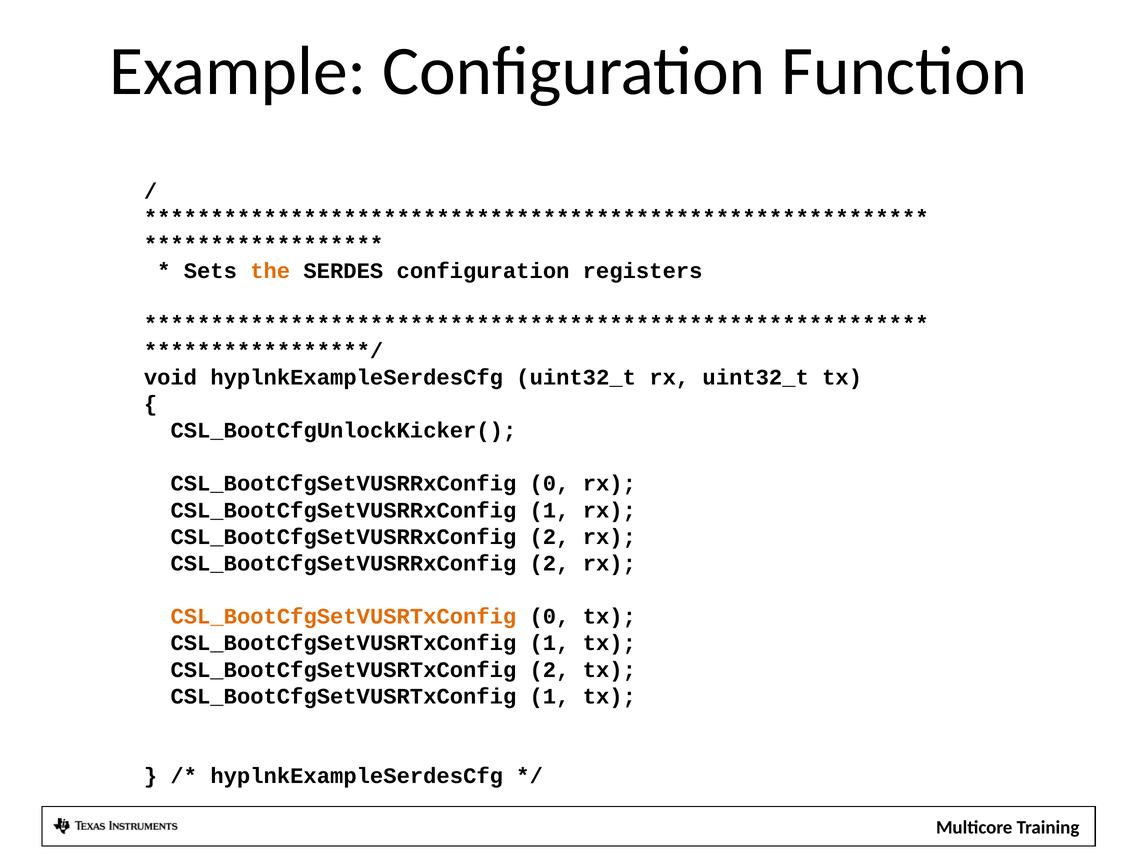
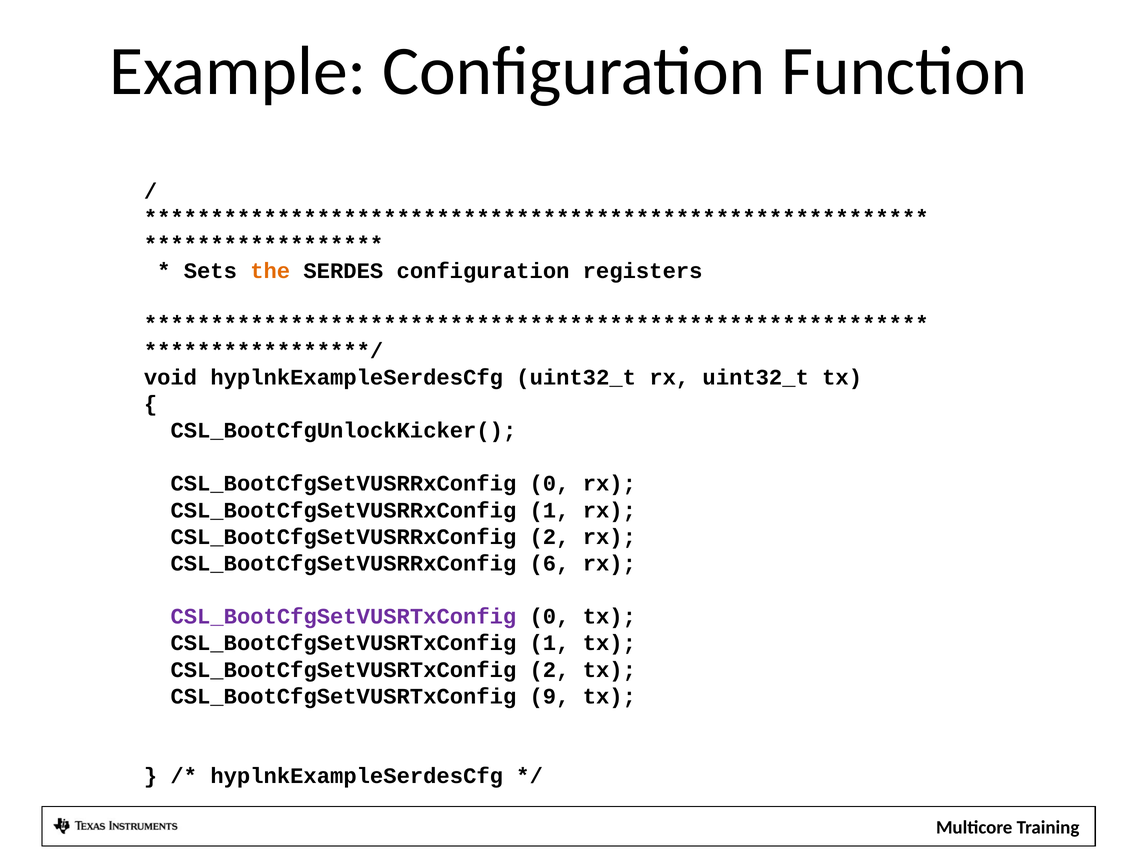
2 at (549, 563): 2 -> 6
CSL_BootCfgSetVUSRTxConfig at (343, 616) colour: orange -> purple
1 at (549, 696): 1 -> 9
